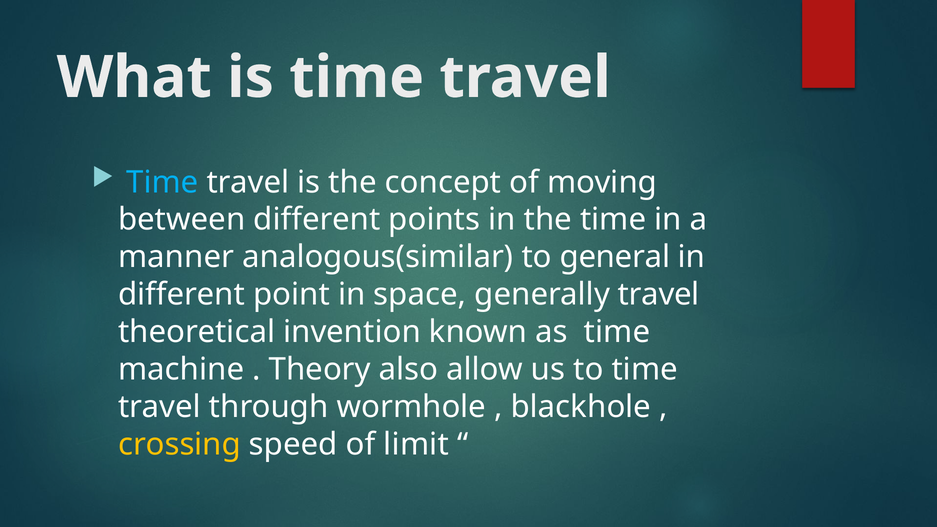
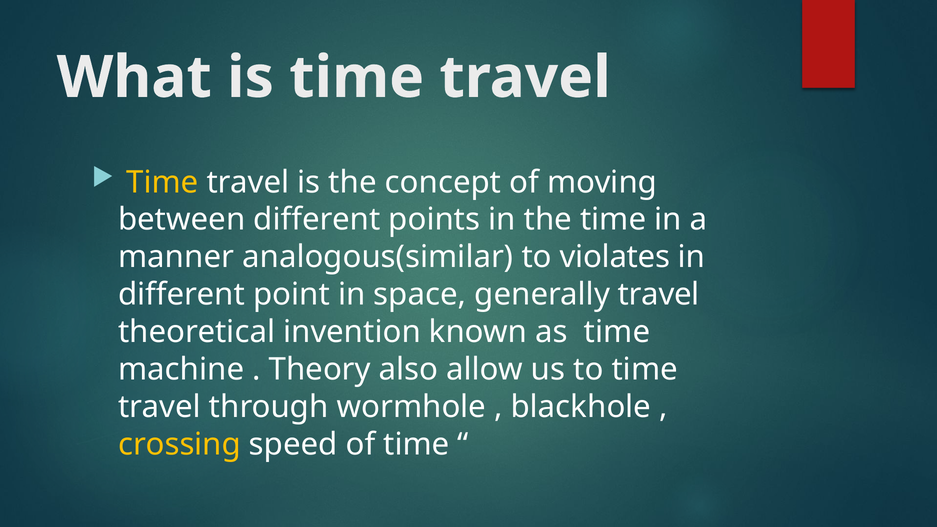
Time at (162, 182) colour: light blue -> yellow
general: general -> violates
of limit: limit -> time
